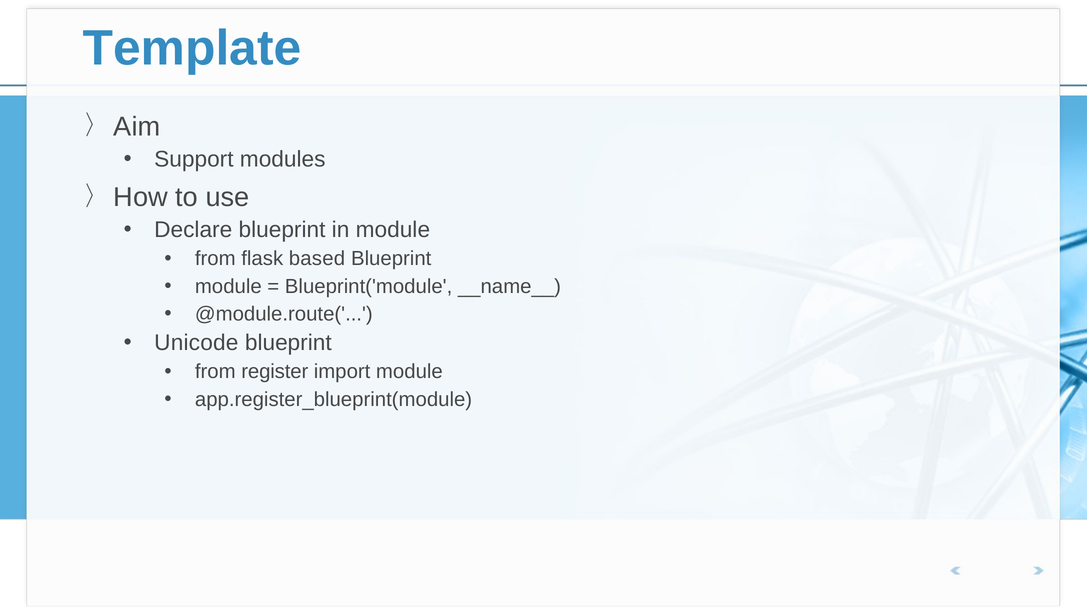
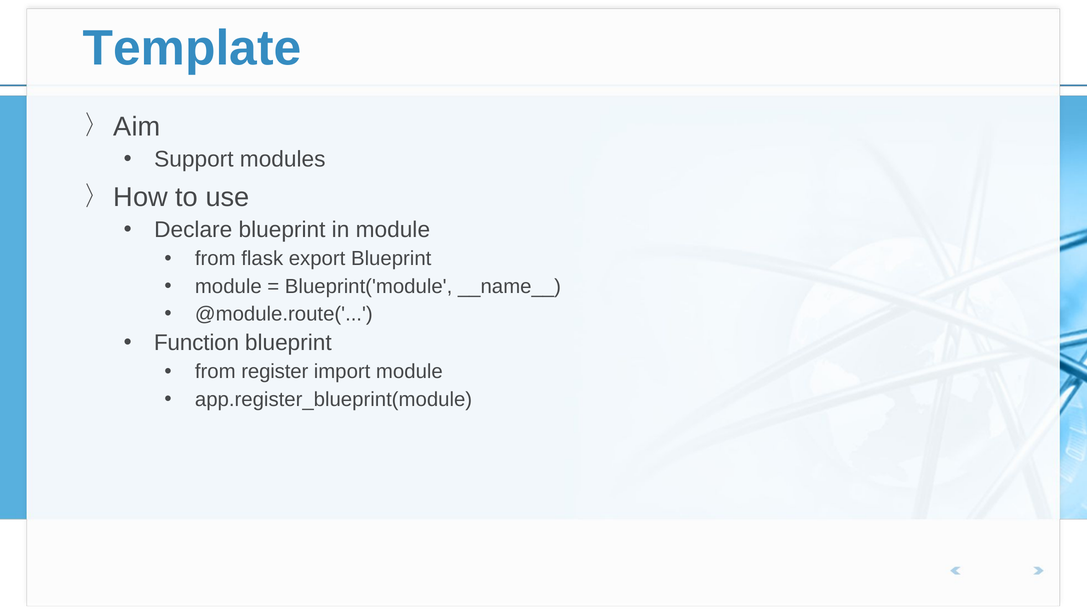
based: based -> export
Unicode: Unicode -> Function
